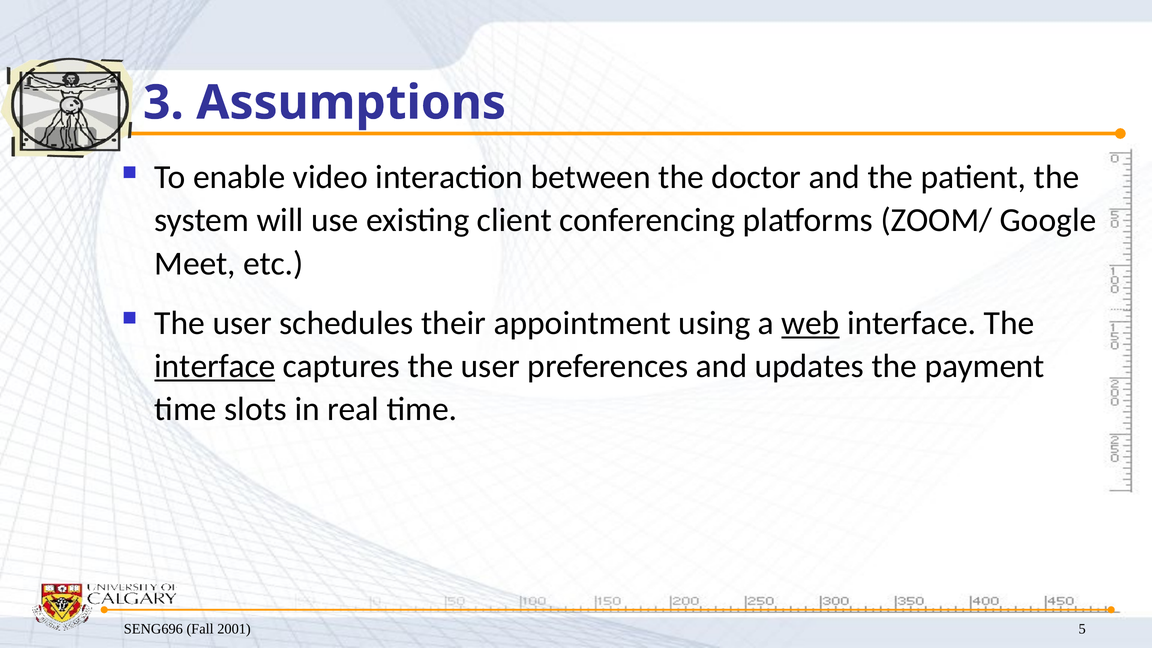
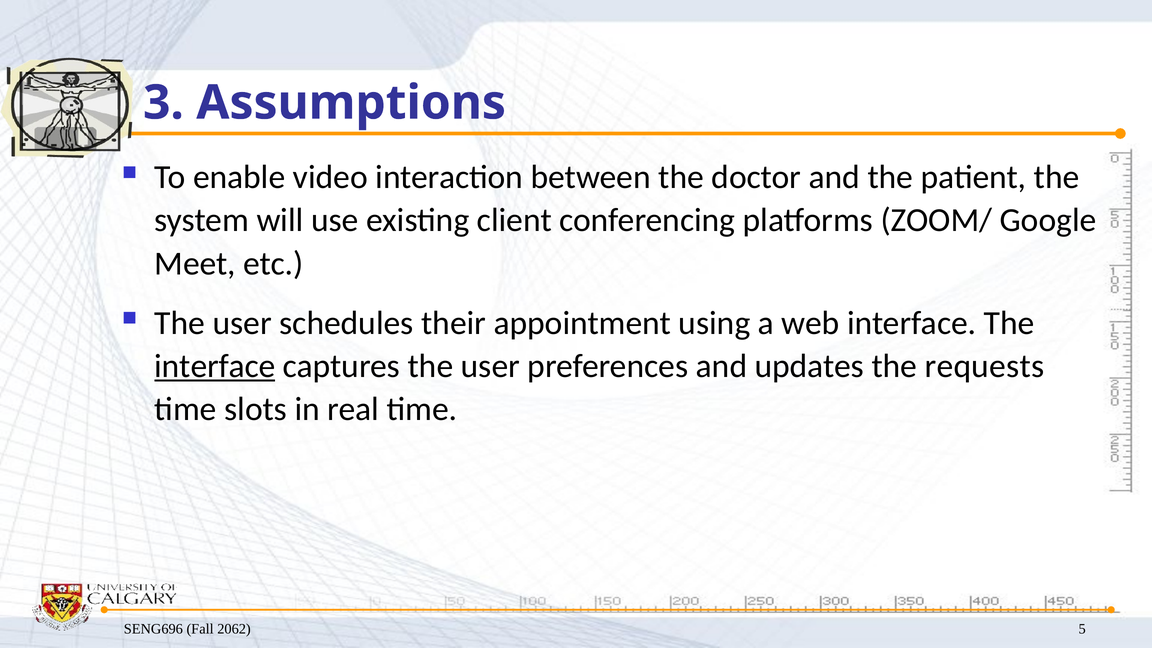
web underline: present -> none
payment: payment -> requests
2001: 2001 -> 2062
